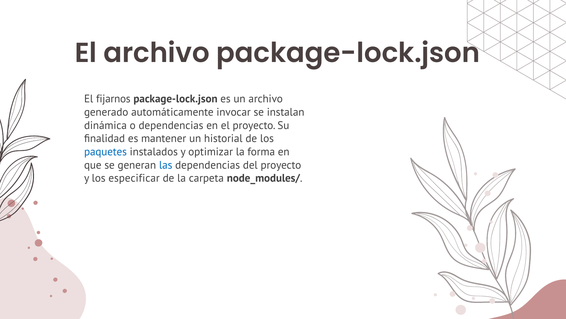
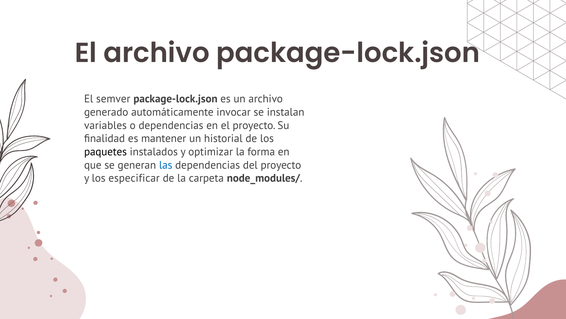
fijarnos: fijarnos -> semver
dinámica: dinámica -> variables
paquetes colour: blue -> black
